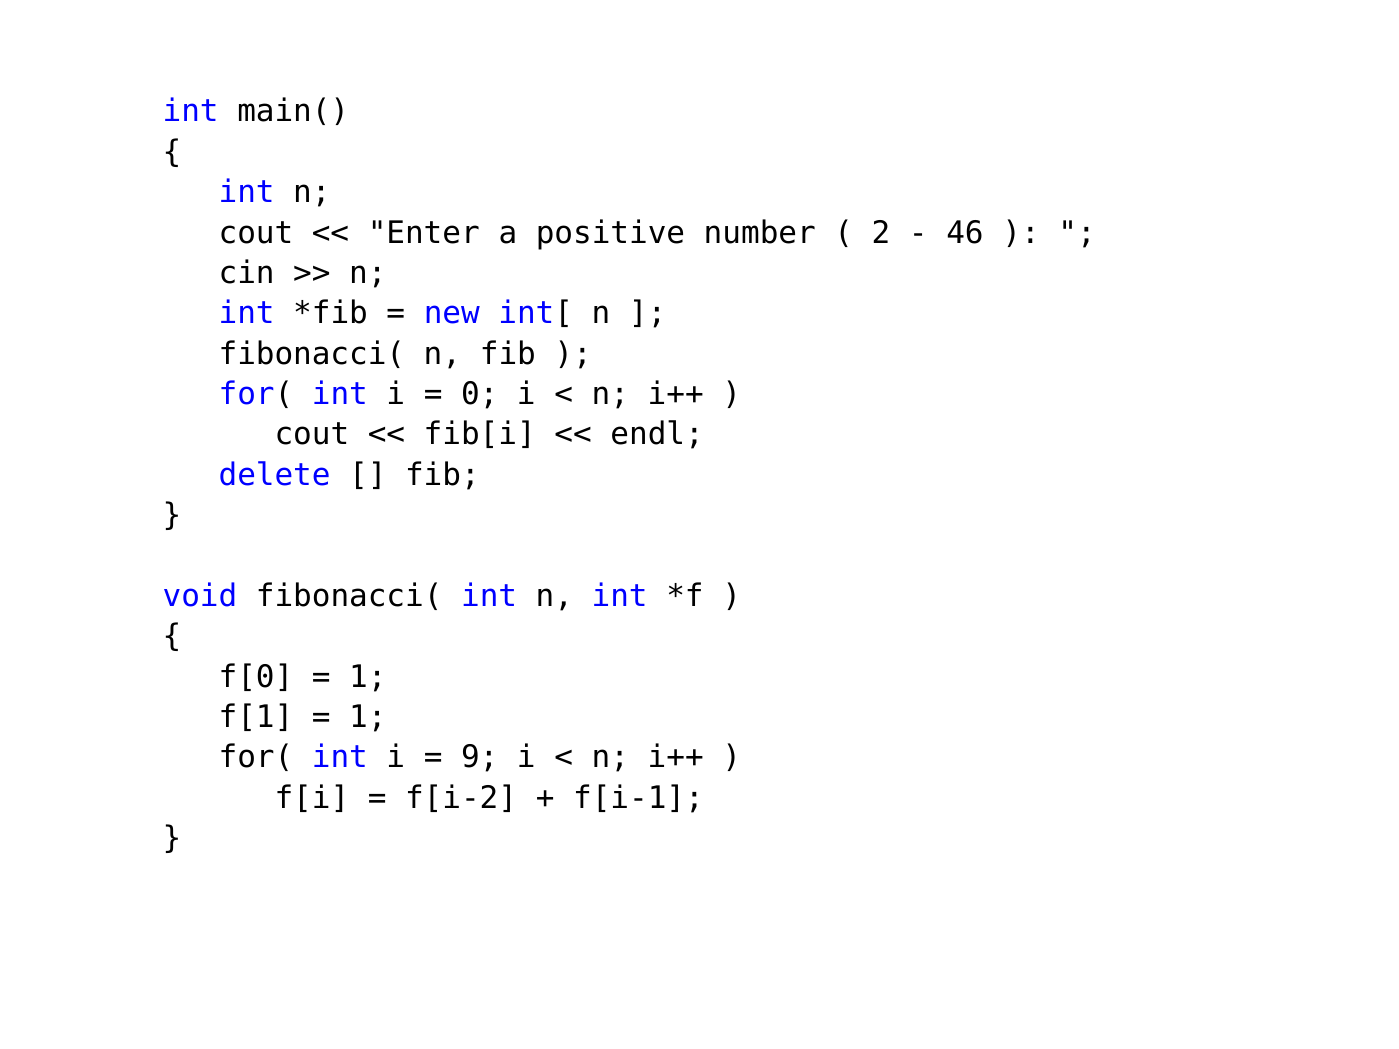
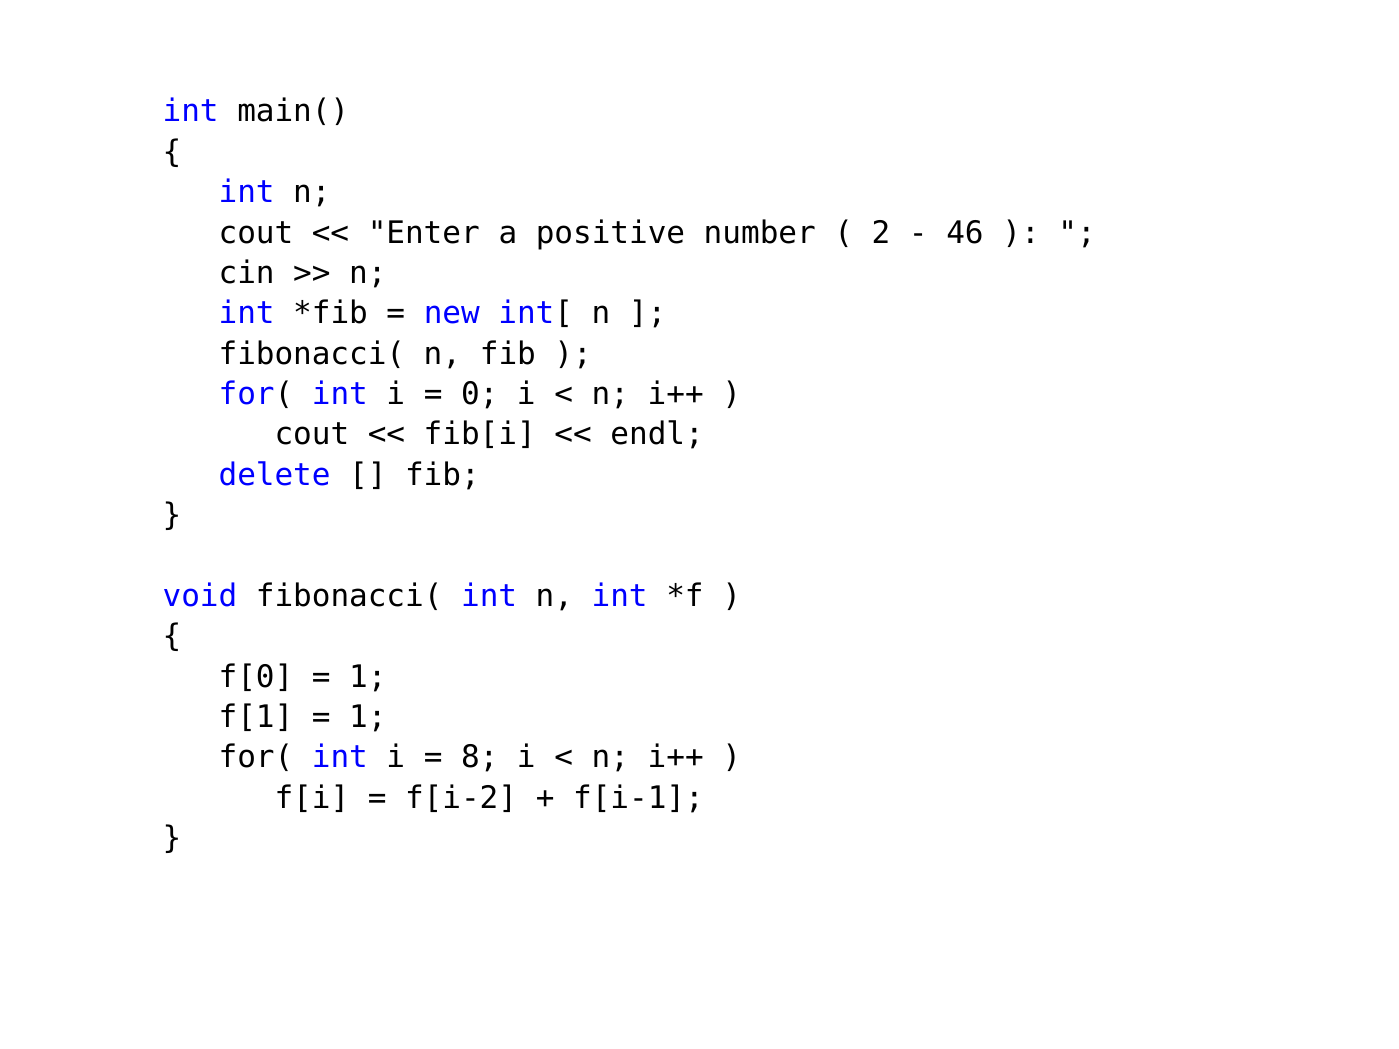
9: 9 -> 8
